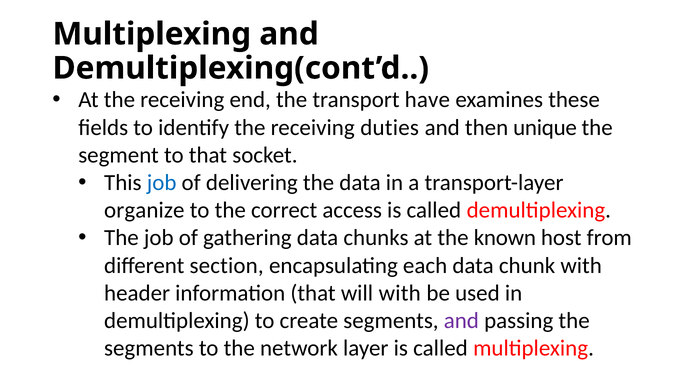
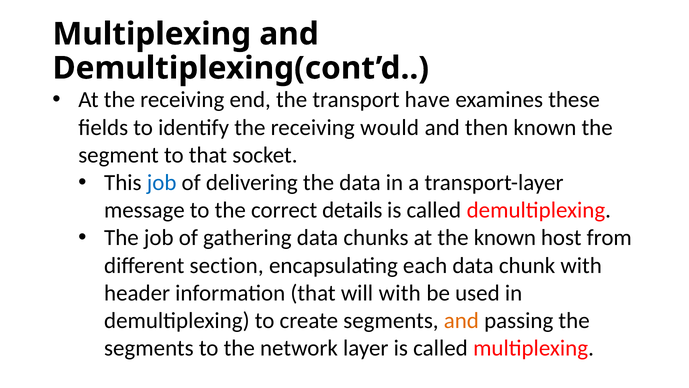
duties: duties -> would
then unique: unique -> known
organize: organize -> message
access: access -> details
and at (461, 320) colour: purple -> orange
